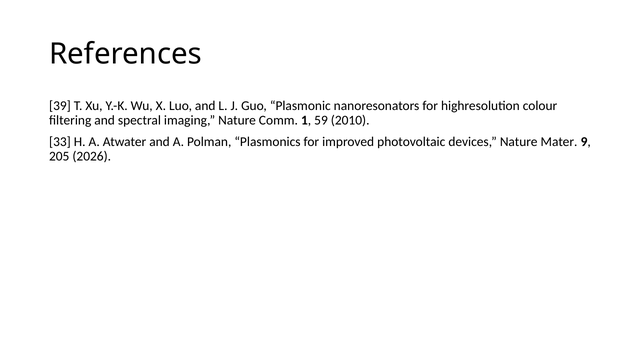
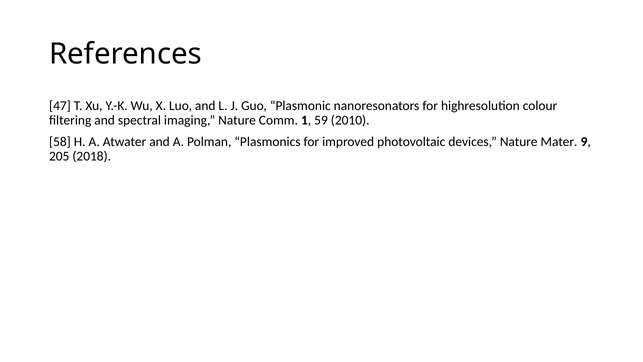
39: 39 -> 47
33: 33 -> 58
2026: 2026 -> 2018
